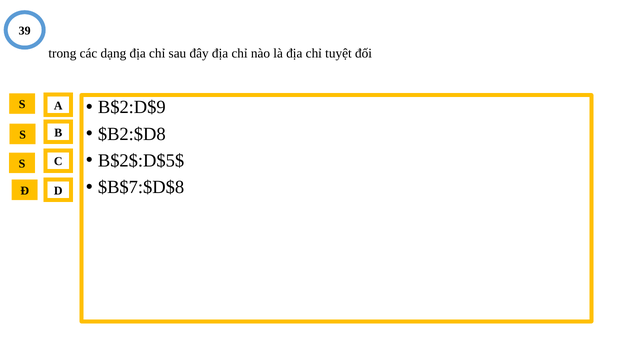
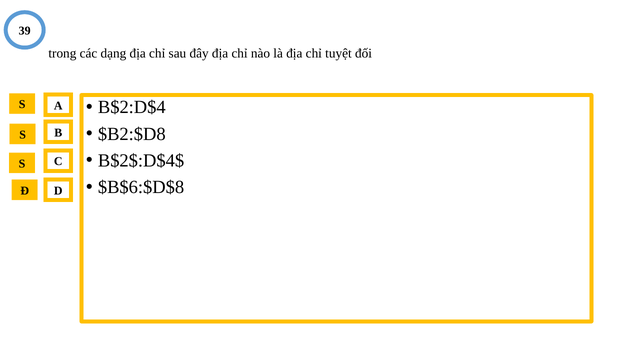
B$2:D$9: B$2:D$9 -> B$2:D$4
B$2$:D$5$: B$2$:D$5$ -> B$2$:D$4$
$B$7:$D$8: $B$7:$D$8 -> $B$6:$D$8
